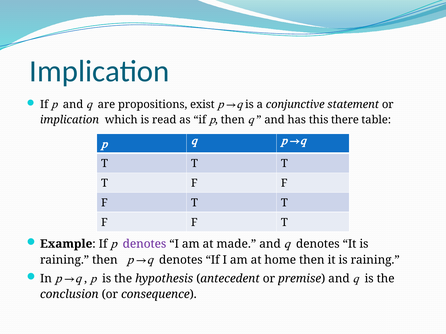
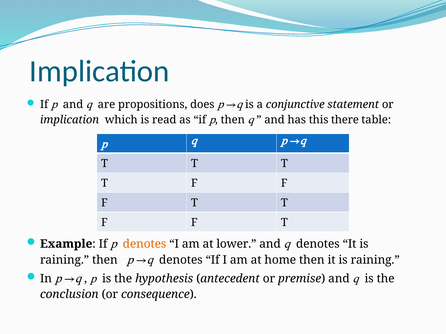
exist: exist -> does
denotes at (144, 244) colour: purple -> orange
made: made -> lower
